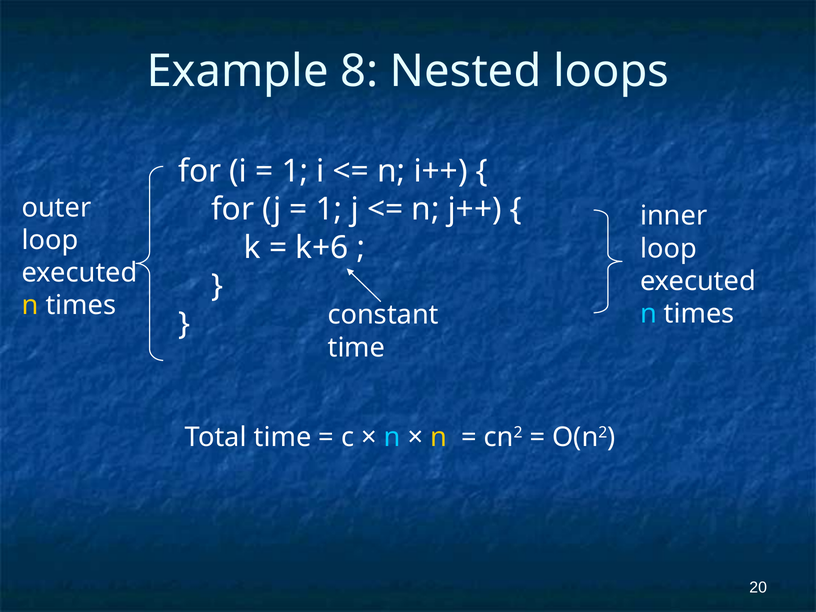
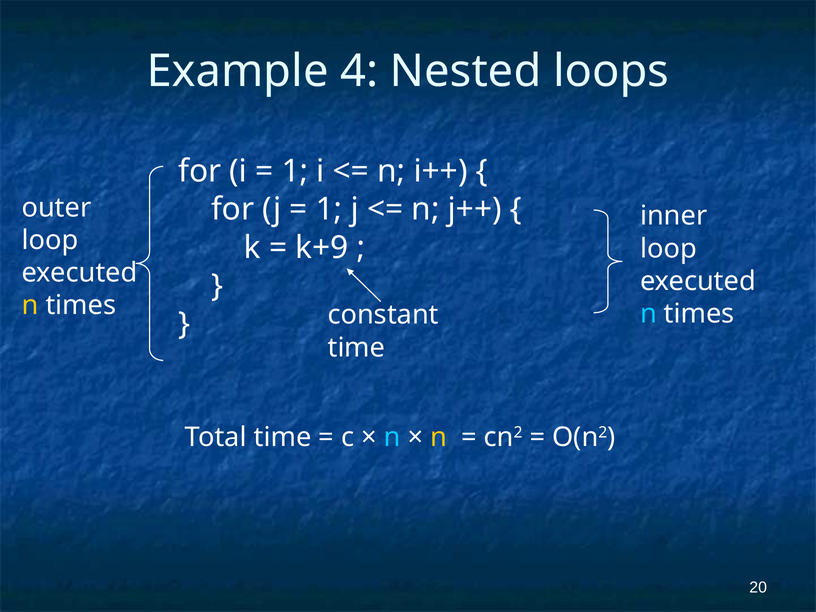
8: 8 -> 4
k+6: k+6 -> k+9
